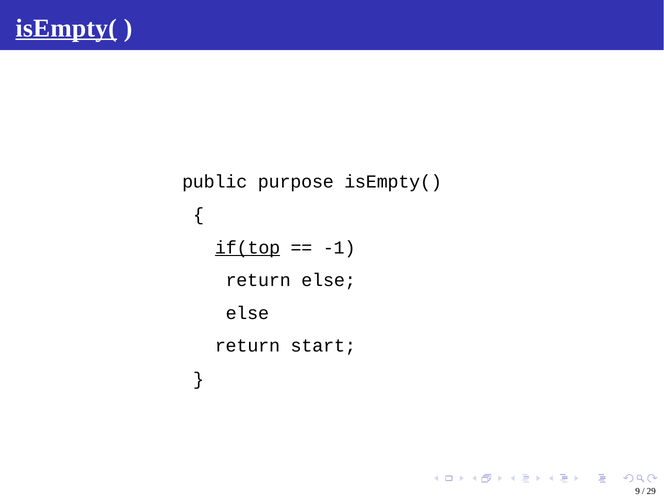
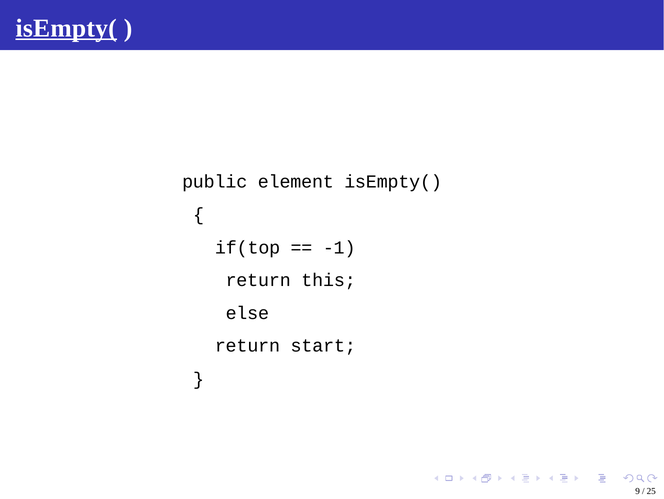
purpose: purpose -> element
if(top underline: present -> none
return else: else -> this
29: 29 -> 25
